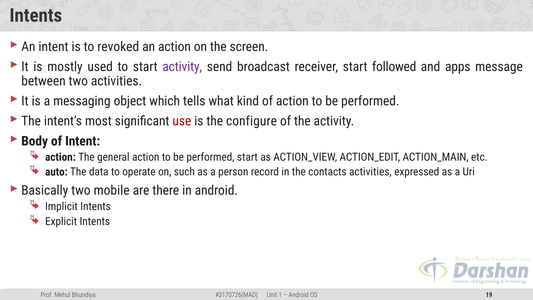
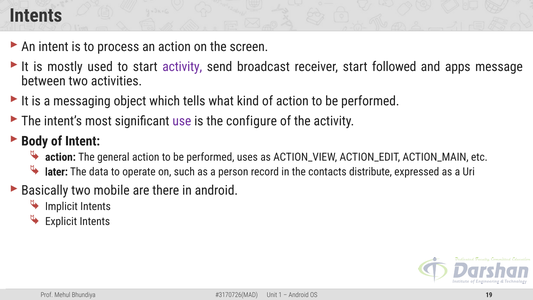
revoked: revoked -> process
use colour: red -> purple
performed start: start -> uses
auto: auto -> later
contacts activities: activities -> distribute
